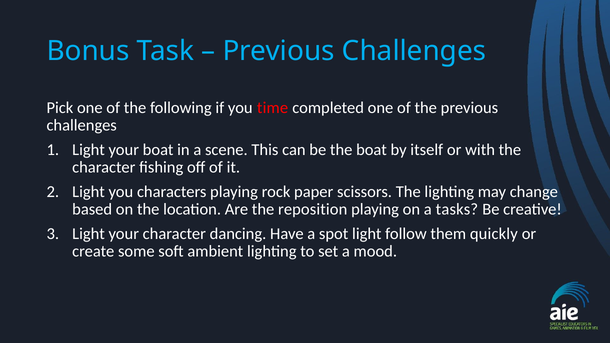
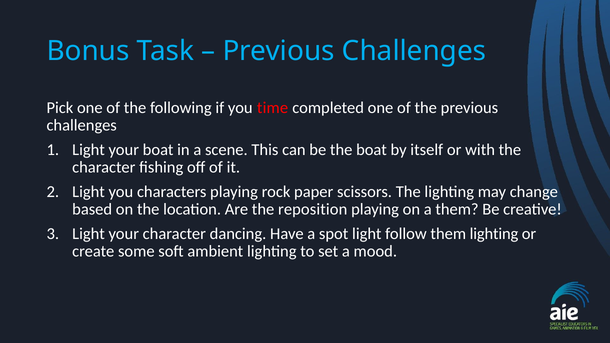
a tasks: tasks -> them
them quickly: quickly -> lighting
